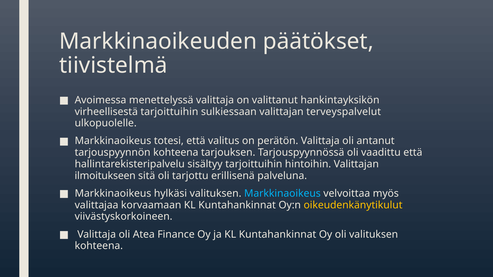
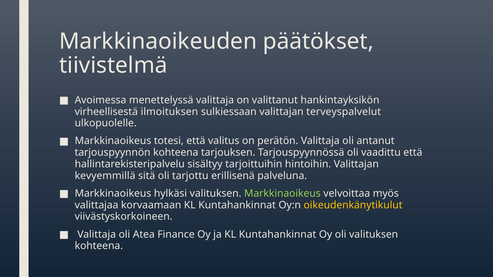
virheellisestä tarjoittuihin: tarjoittuihin -> ilmoituksen
ilmoitukseen: ilmoitukseen -> kevyemmillä
Markkinaoikeus at (282, 194) colour: light blue -> light green
